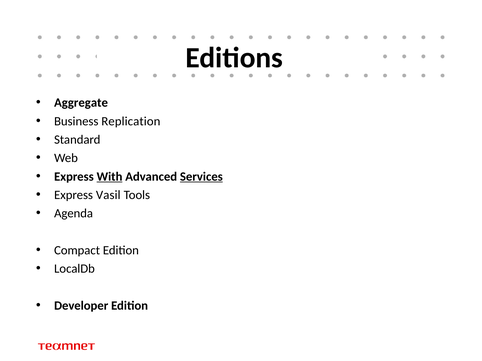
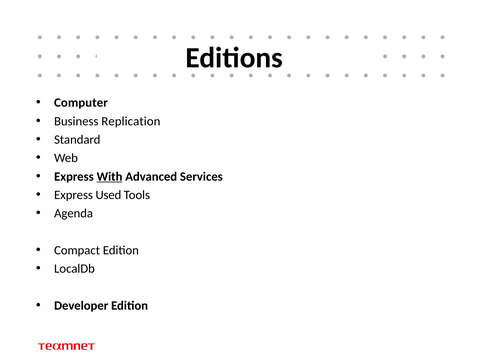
Aggregate: Aggregate -> Computer
Services underline: present -> none
Vasil: Vasil -> Used
